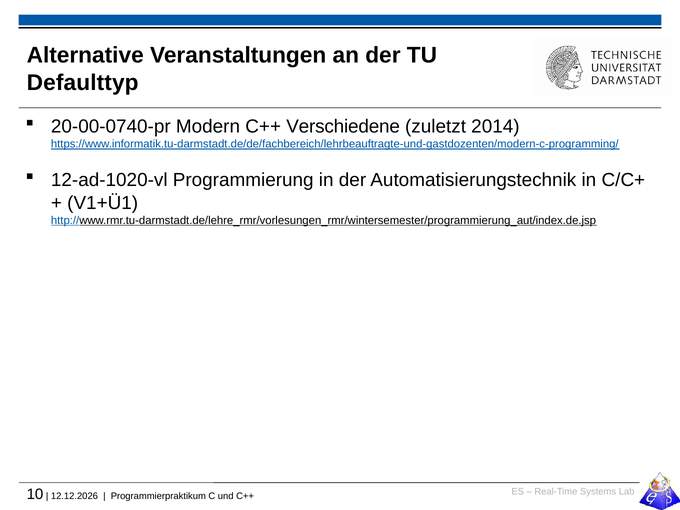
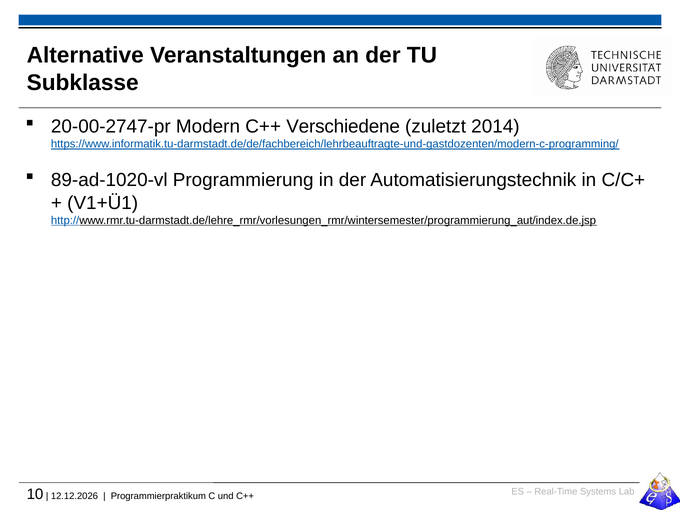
Defaulttyp: Defaulttyp -> Subklasse
20-00-0740-pr: 20-00-0740-pr -> 20-00-2747-pr
12-ad-1020-vl: 12-ad-1020-vl -> 89-ad-1020-vl
